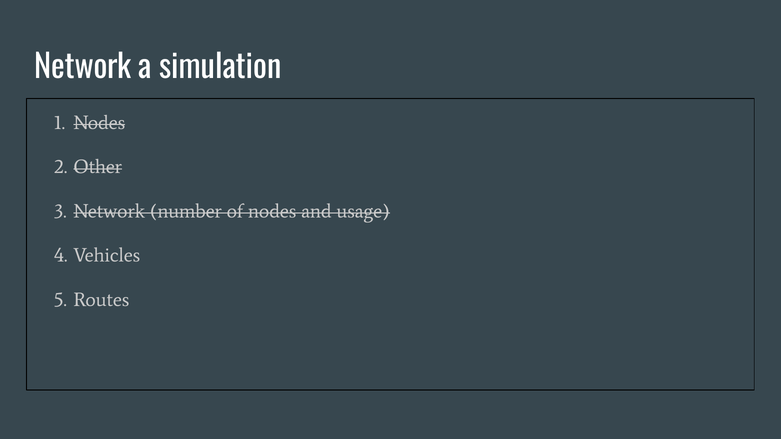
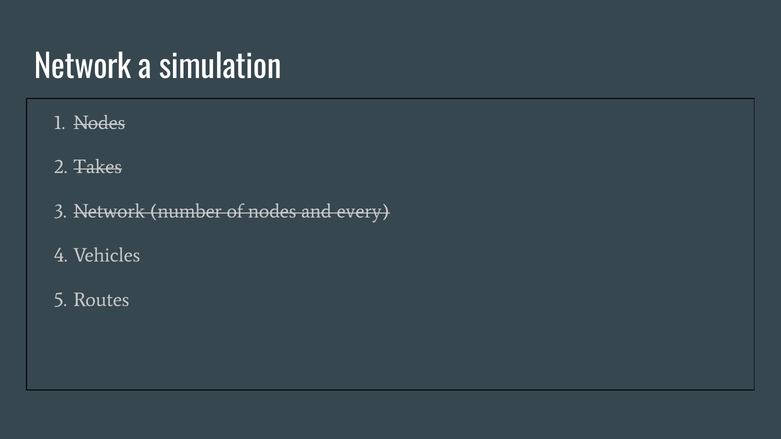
Other: Other -> Takes
usage: usage -> every
